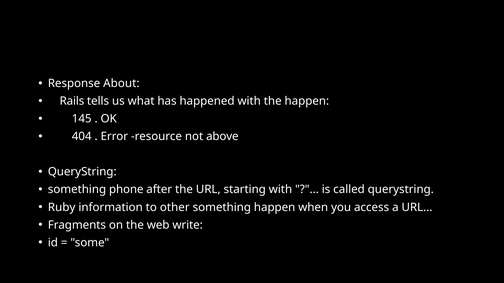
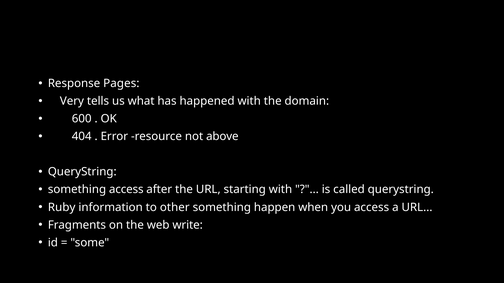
About: About -> Pages
Rails: Rails -> Very
the happen: happen -> domain
145: 145 -> 600
something phone: phone -> access
